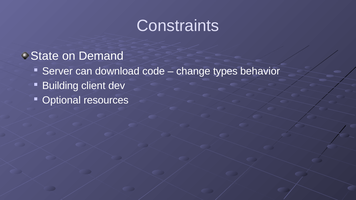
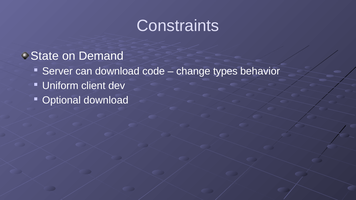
Building: Building -> Uniform
Optional resources: resources -> download
